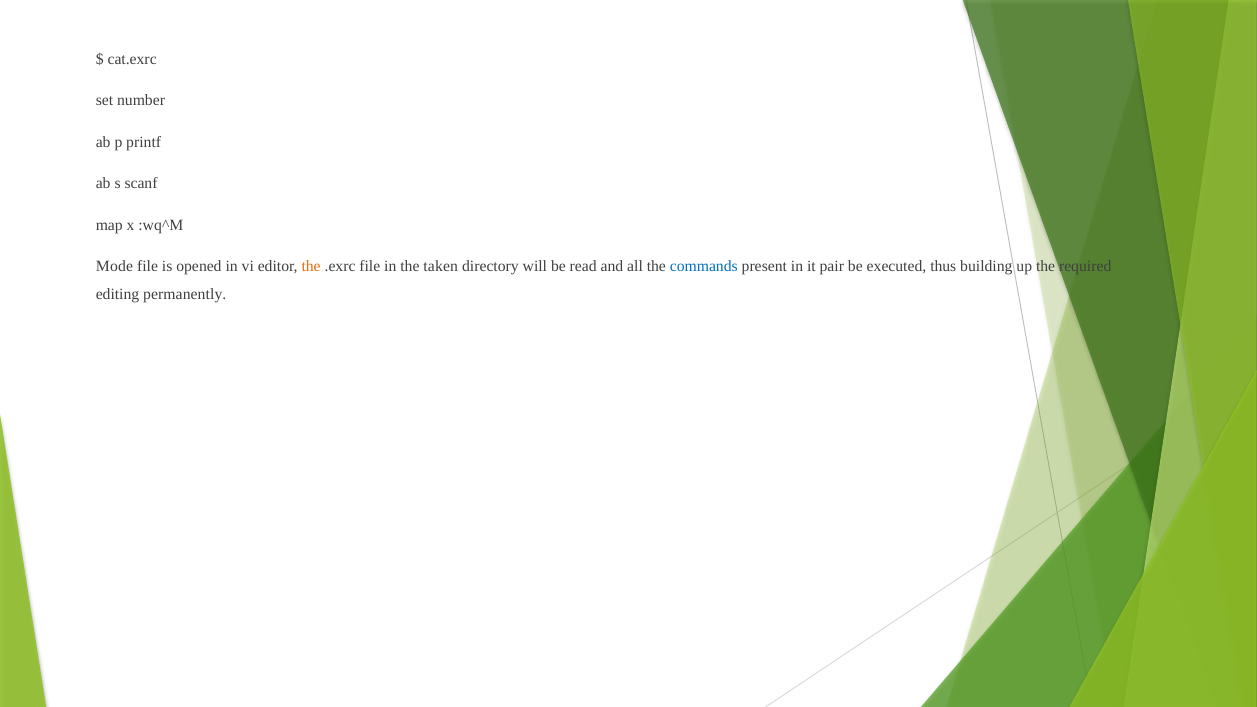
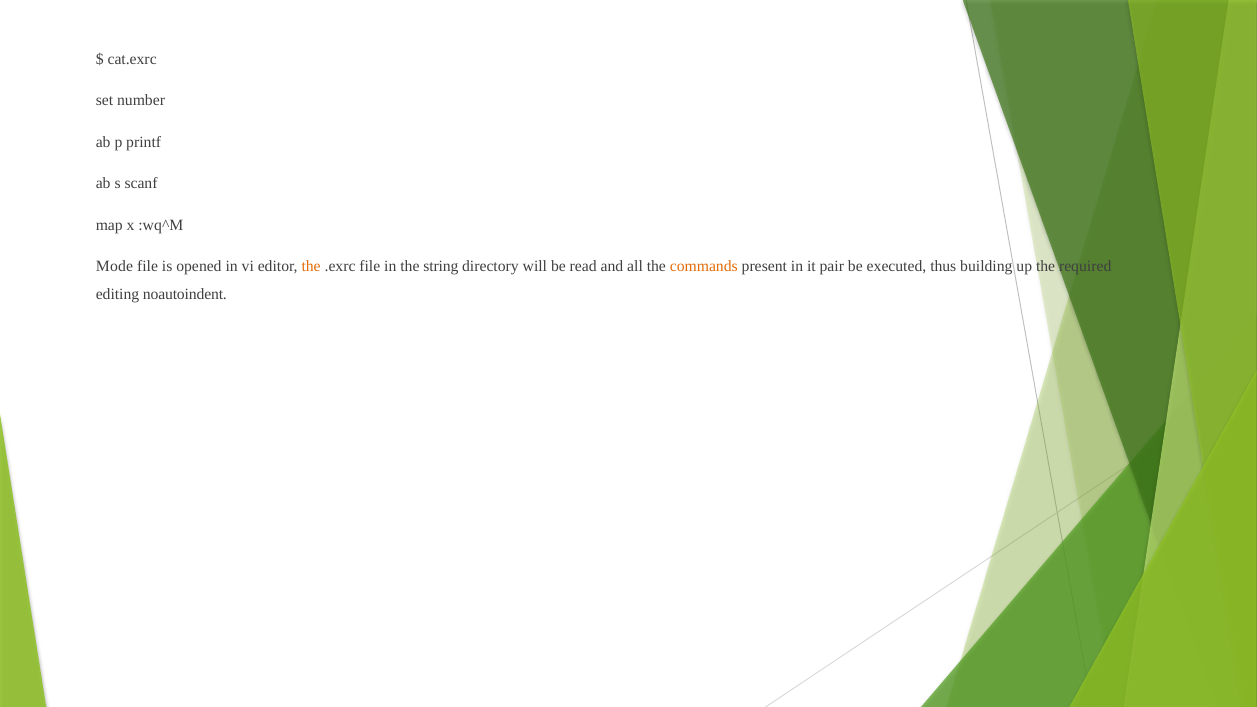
taken: taken -> string
commands colour: blue -> orange
permanently: permanently -> noautoindent
